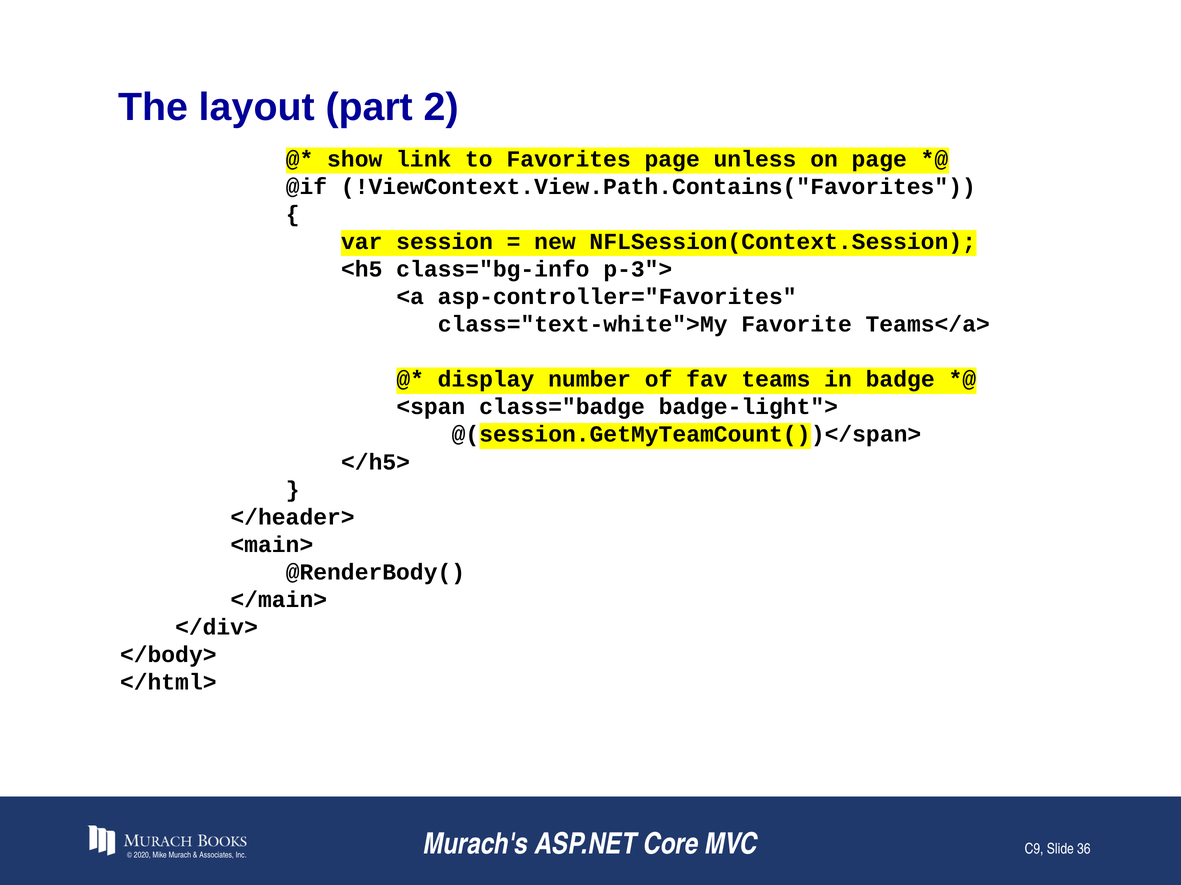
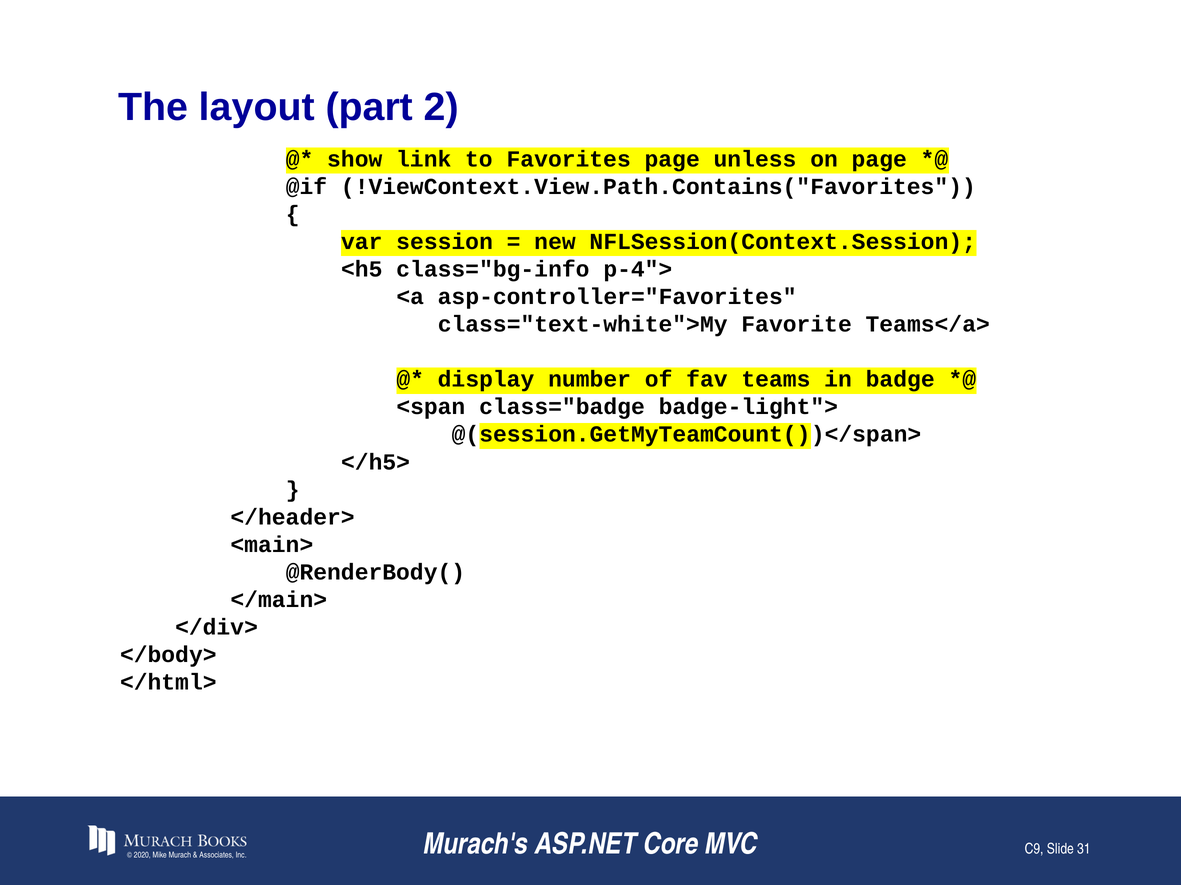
p-3">: p-3"> -> p-4">
36: 36 -> 31
